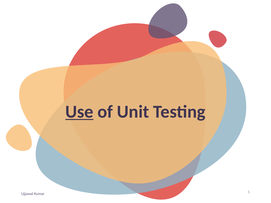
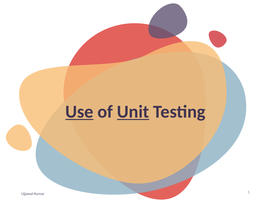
Unit underline: none -> present
